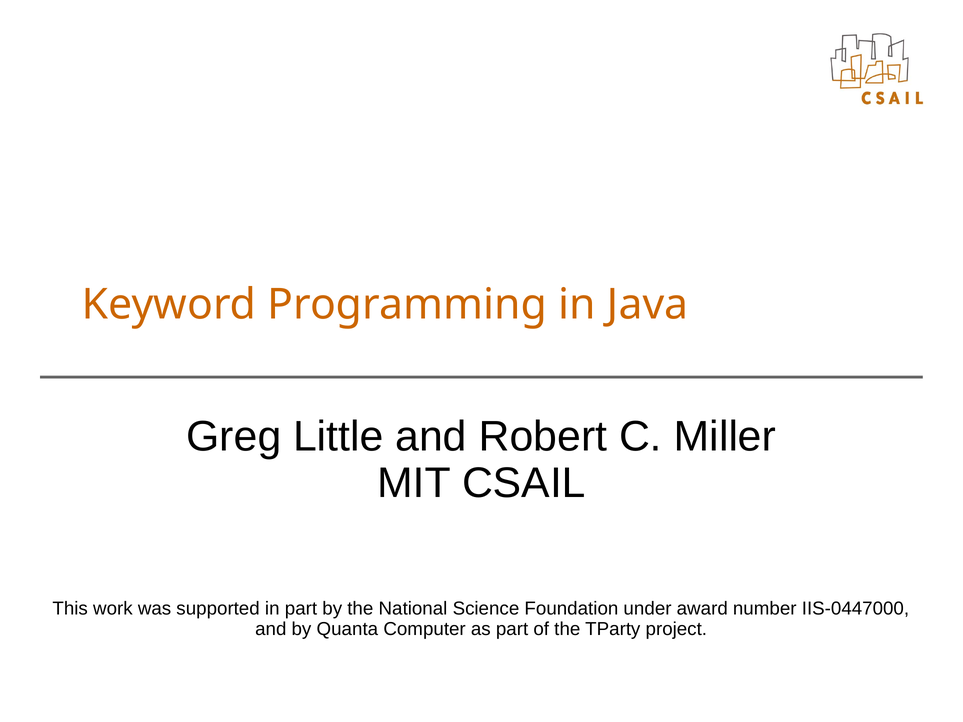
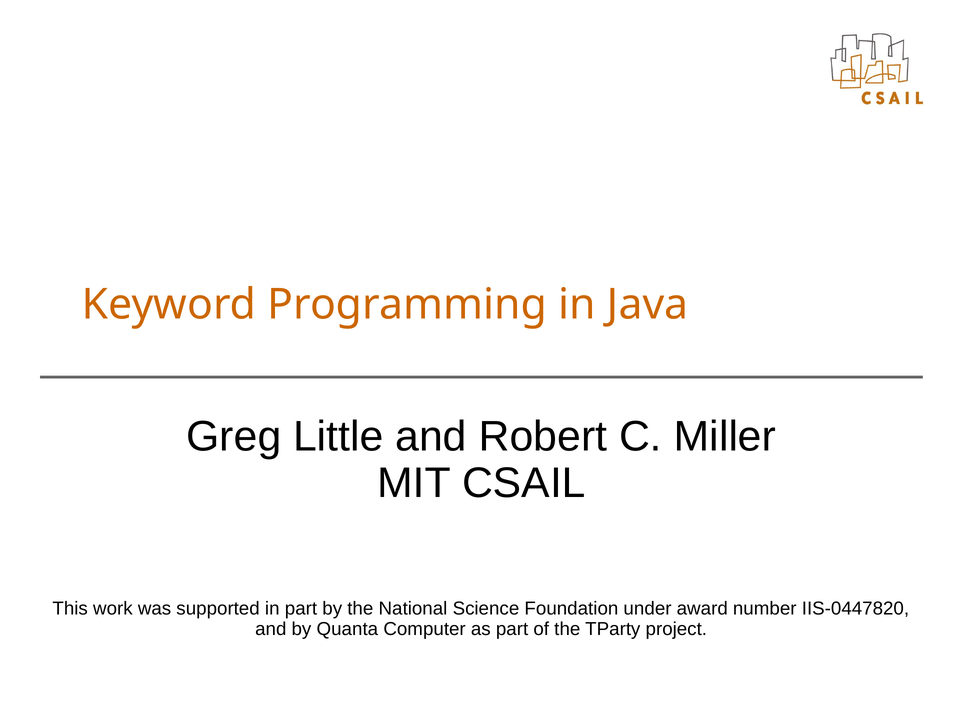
IIS-0447000: IIS-0447000 -> IIS-0447820
